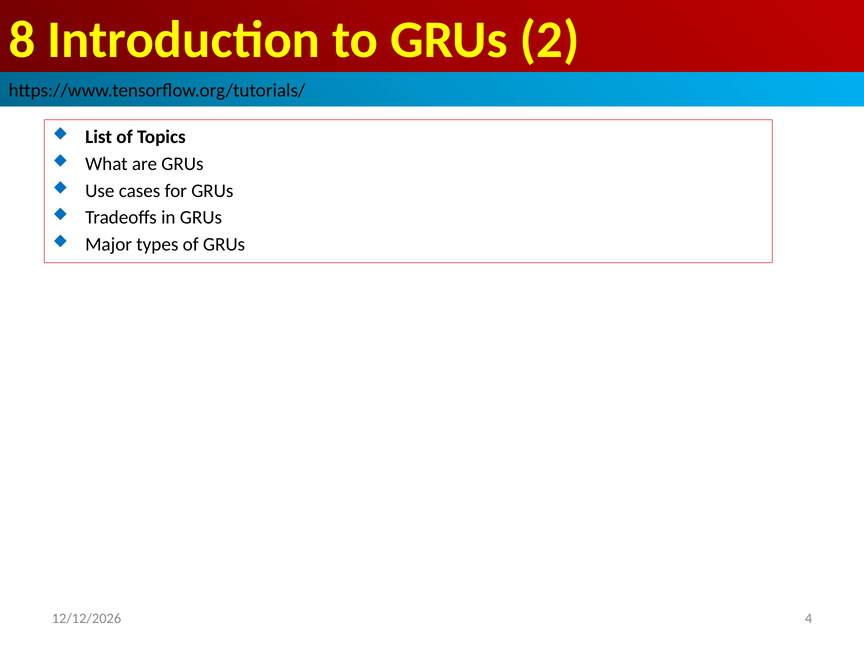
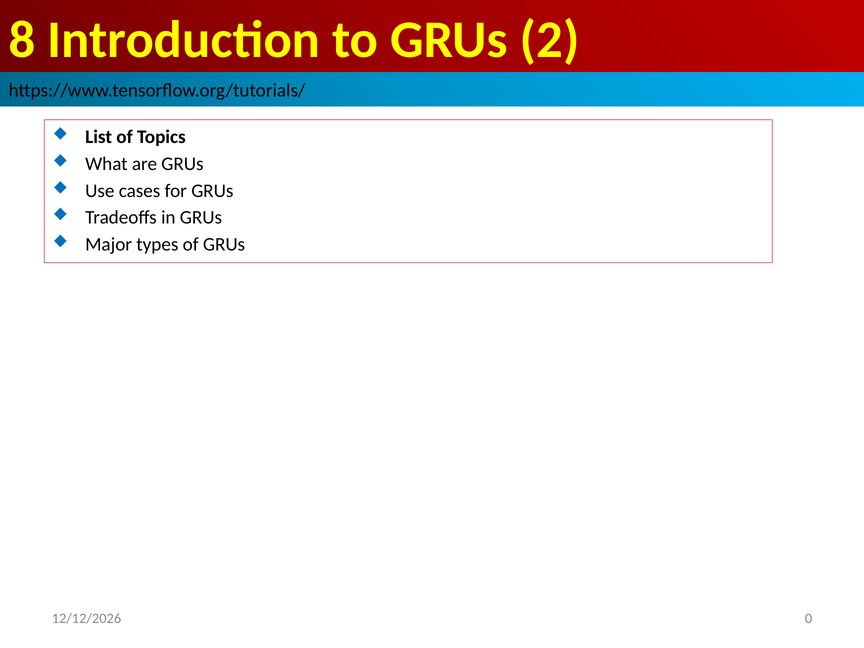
4: 4 -> 0
